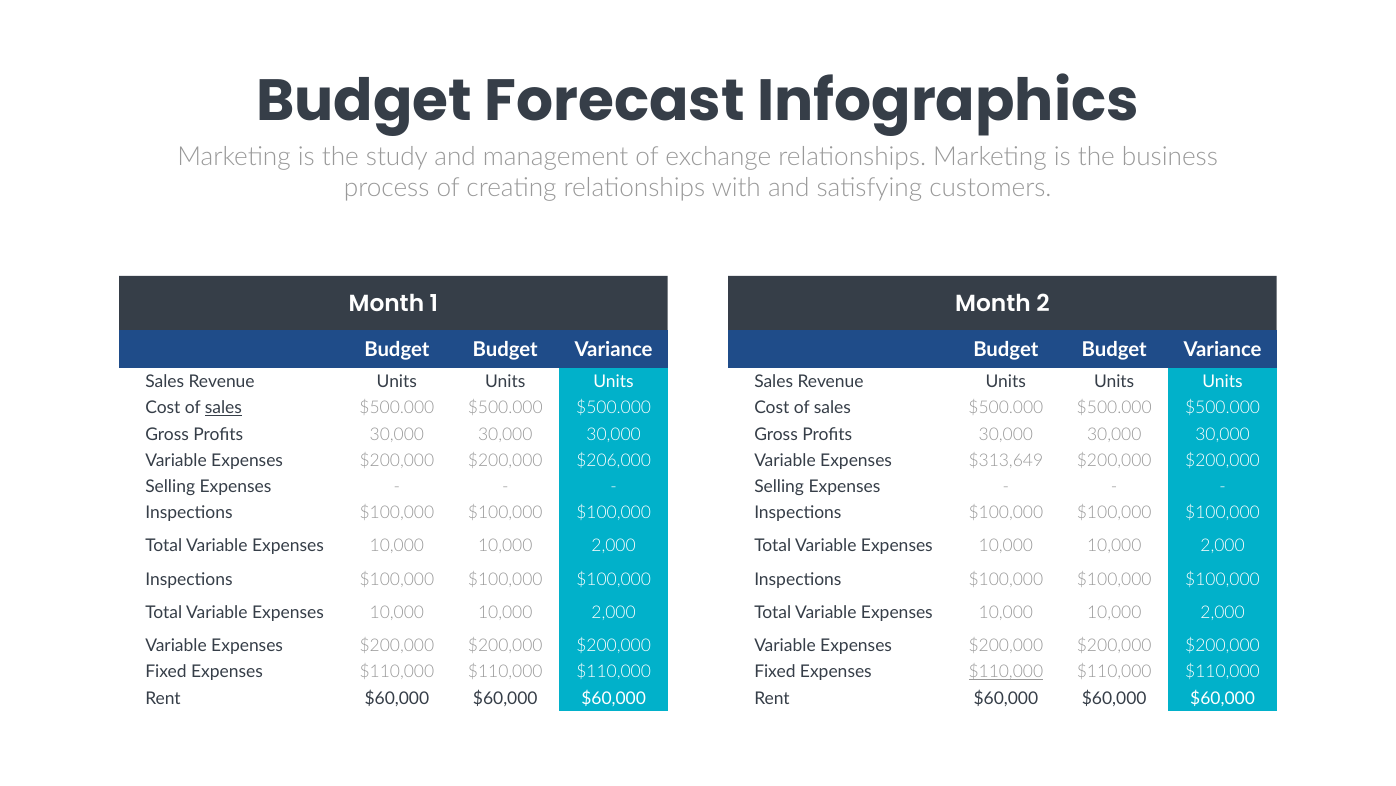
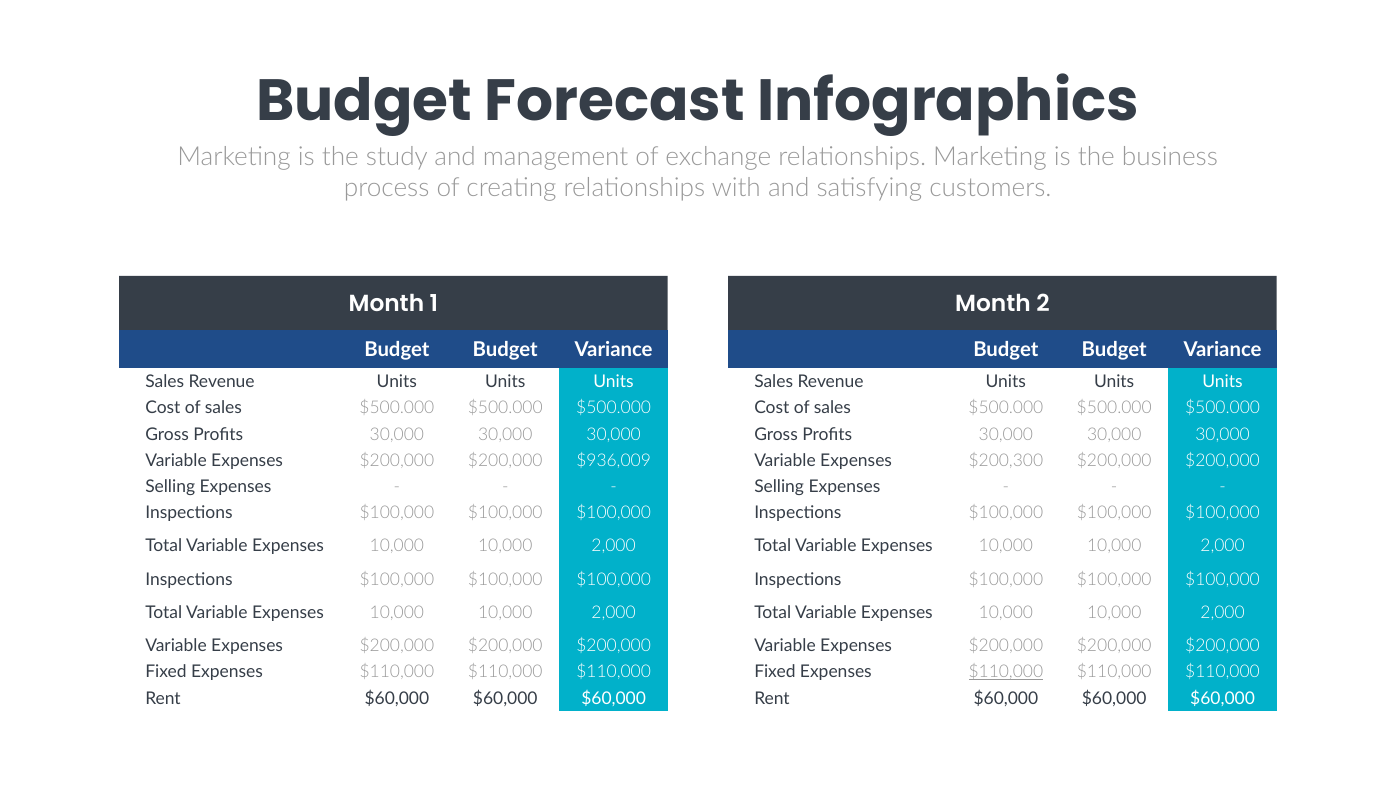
sales at (223, 408) underline: present -> none
$206,000: $206,000 -> $936,009
$313,649: $313,649 -> $200,300
